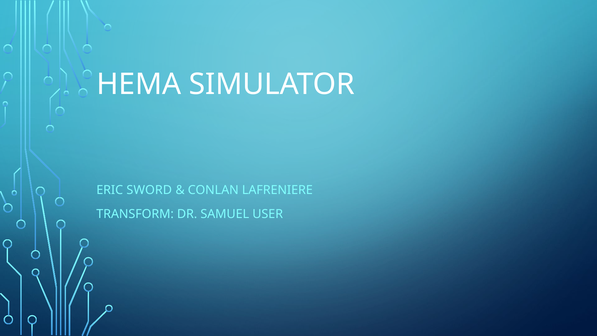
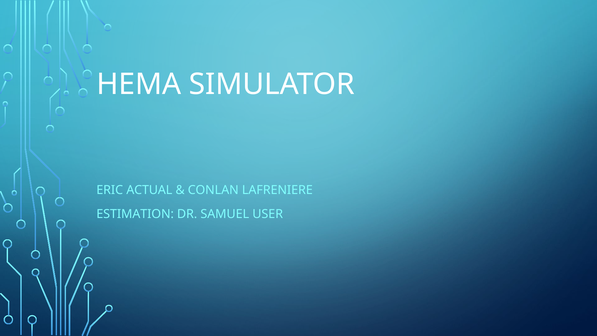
SWORD: SWORD -> ACTUAL
TRANSFORM: TRANSFORM -> ESTIMATION
